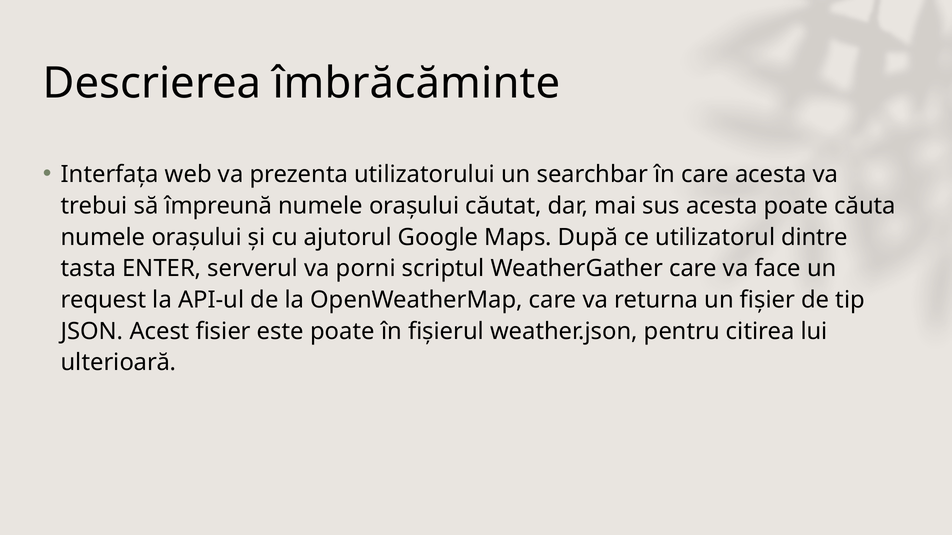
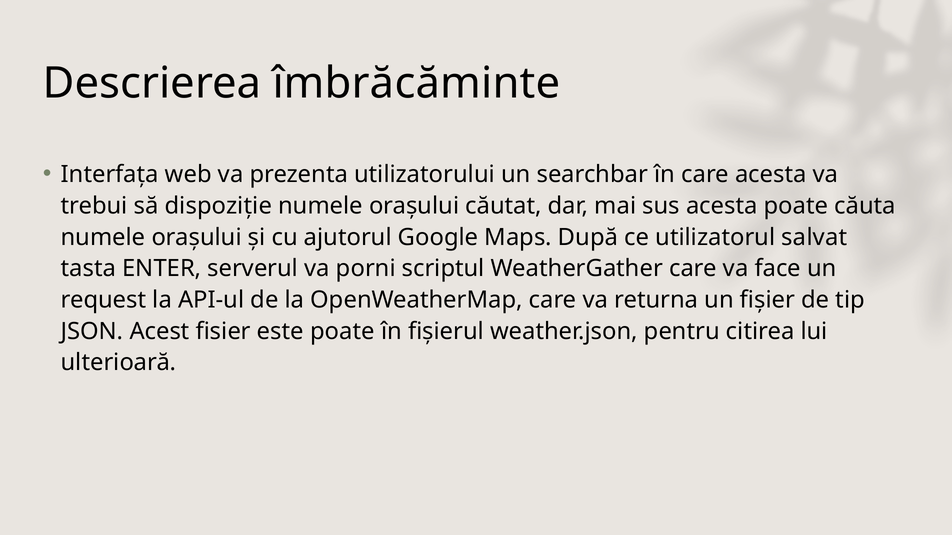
împreună: împreună -> dispoziție
dintre: dintre -> salvat
